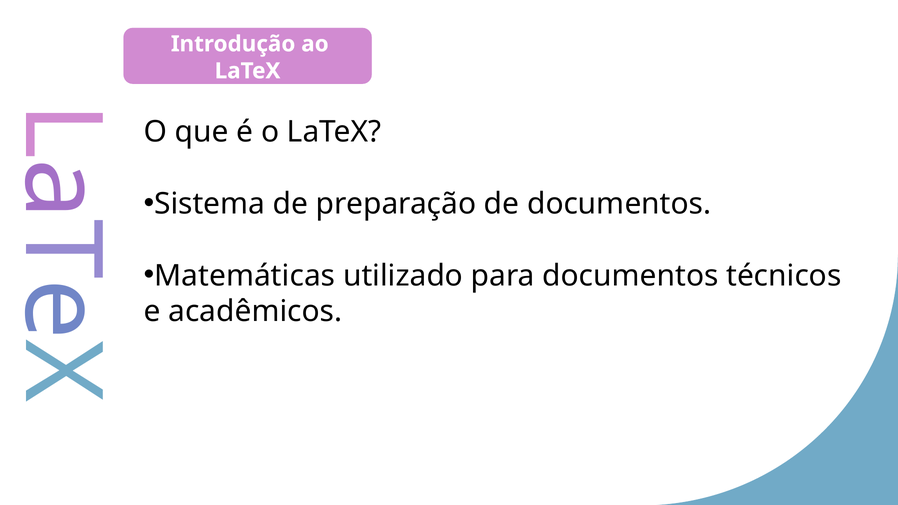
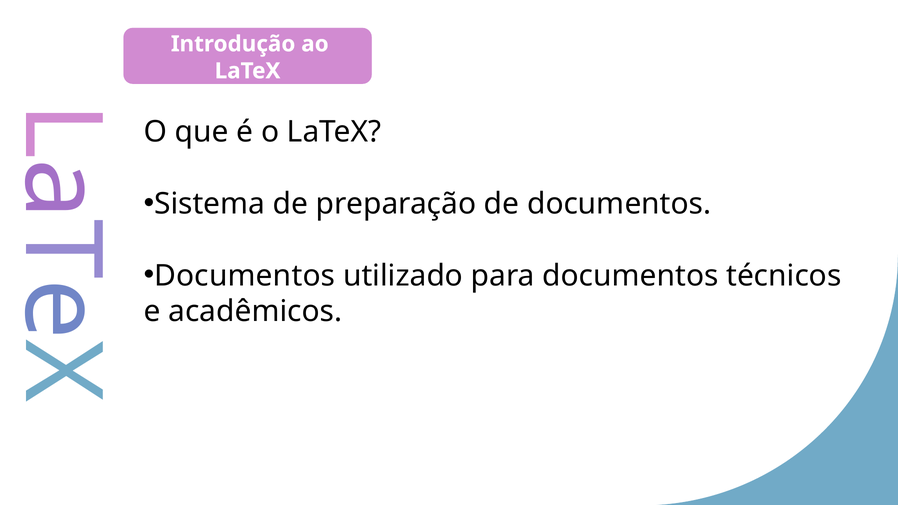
Matemáticas at (245, 276): Matemáticas -> Documentos
